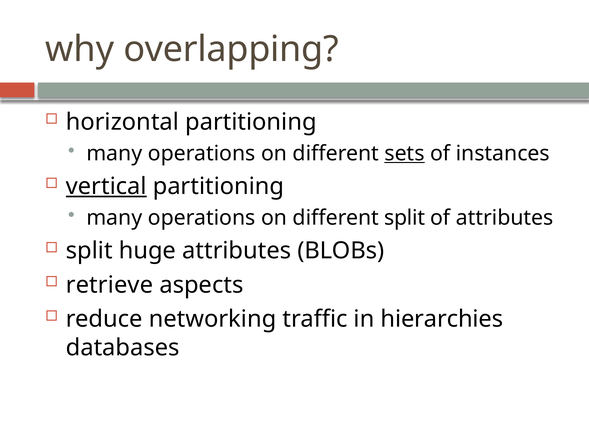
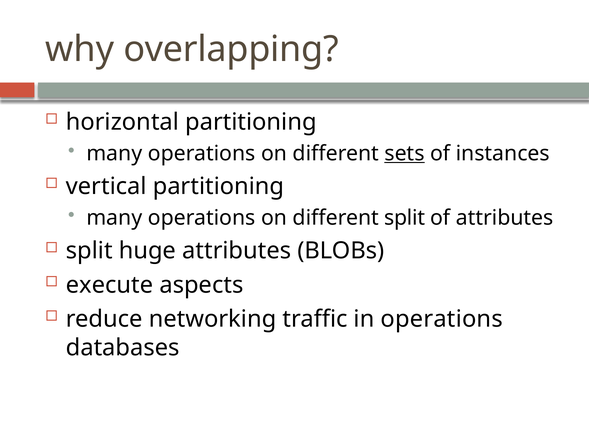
vertical underline: present -> none
retrieve: retrieve -> execute
in hierarchies: hierarchies -> operations
